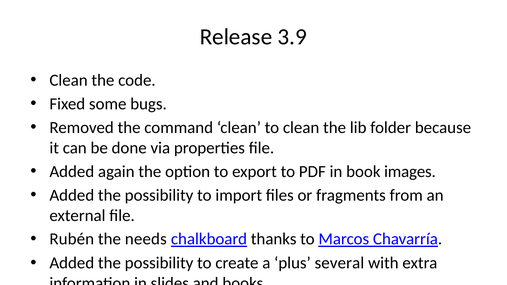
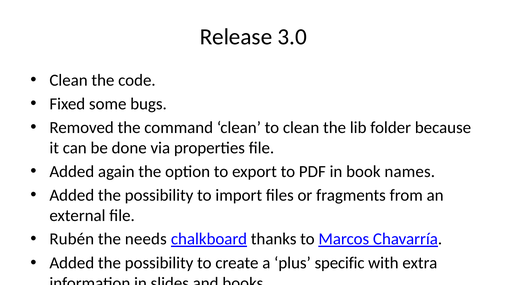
3.9: 3.9 -> 3.0
images: images -> names
several: several -> specific
